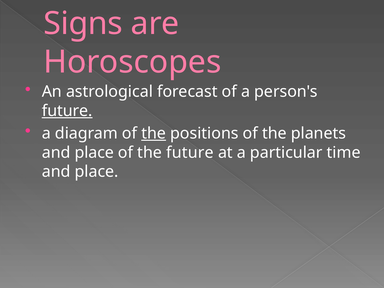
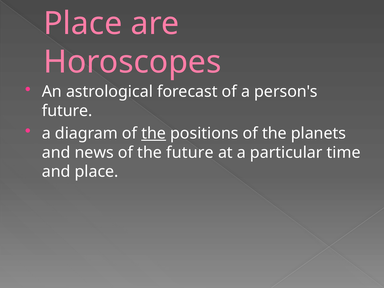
Signs at (83, 24): Signs -> Place
future at (67, 111) underline: present -> none
place at (94, 152): place -> news
